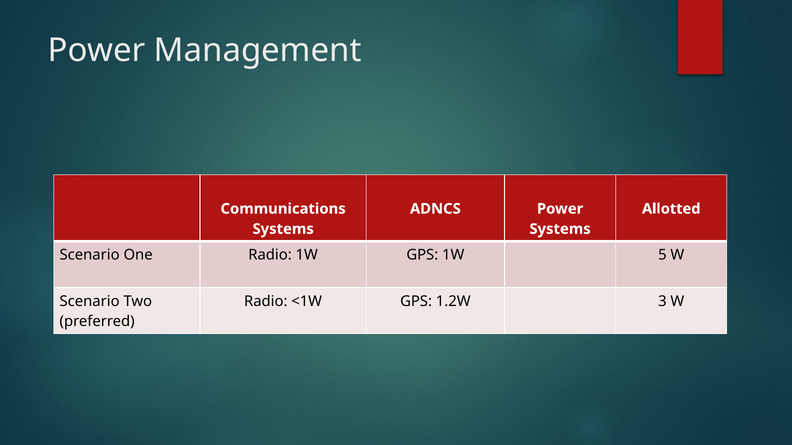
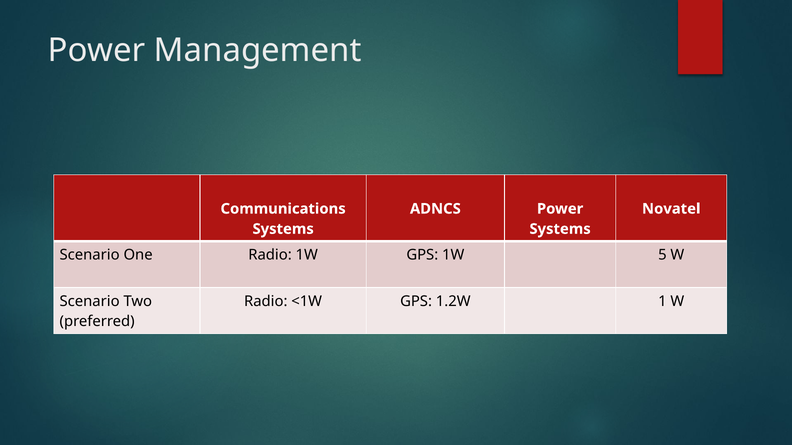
Allotted: Allotted -> Novatel
3: 3 -> 1
